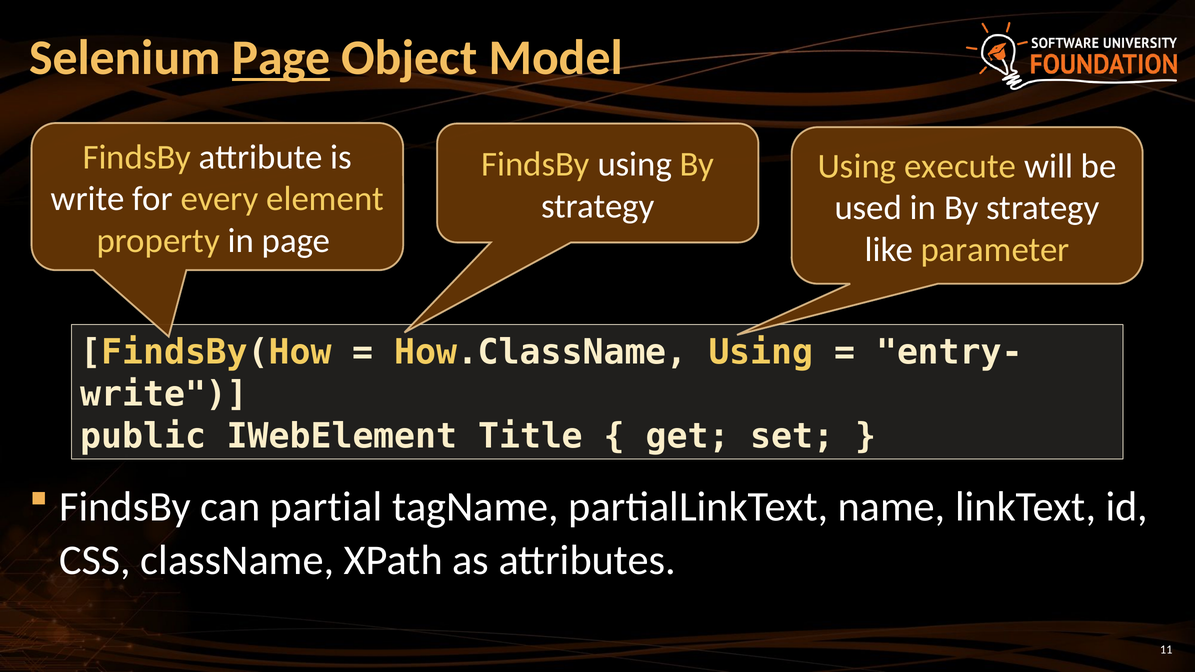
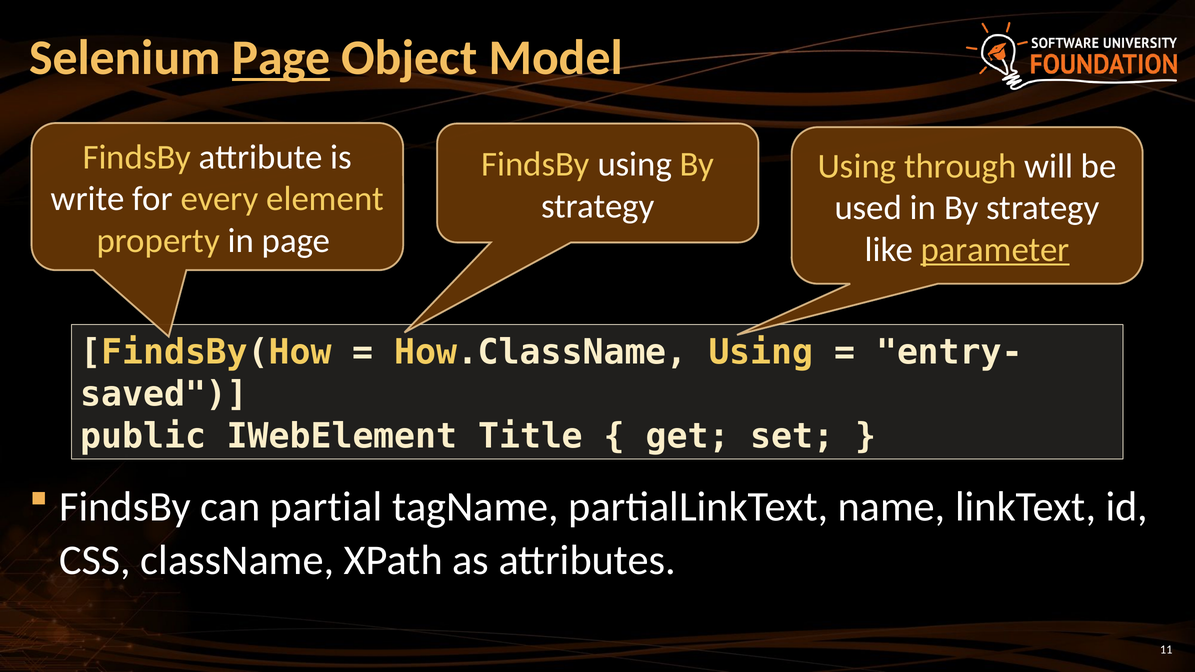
execute: execute -> through
parameter underline: none -> present
write at (164, 394): write -> saved
